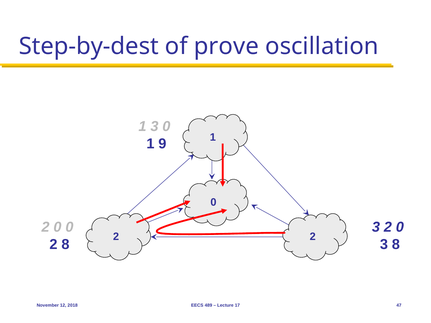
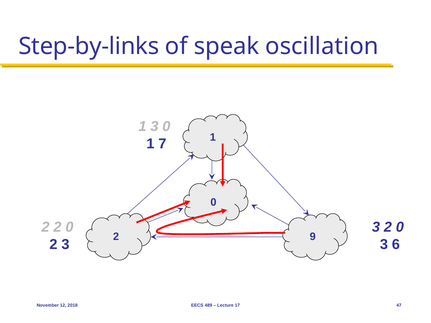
Step-by-dest: Step-by-dest -> Step-by-links
prove: prove -> speak
9: 9 -> 7
0 at (57, 227): 0 -> 2
2 2: 2 -> 9
2 8: 8 -> 3
3 8: 8 -> 6
